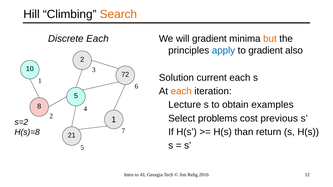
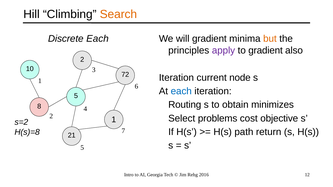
apply colour: blue -> purple
Solution at (176, 78): Solution -> Iteration
current each: each -> node
each at (181, 91) colour: orange -> blue
Lecture: Lecture -> Routing
examples: examples -> minimizes
previous: previous -> objective
than: than -> path
